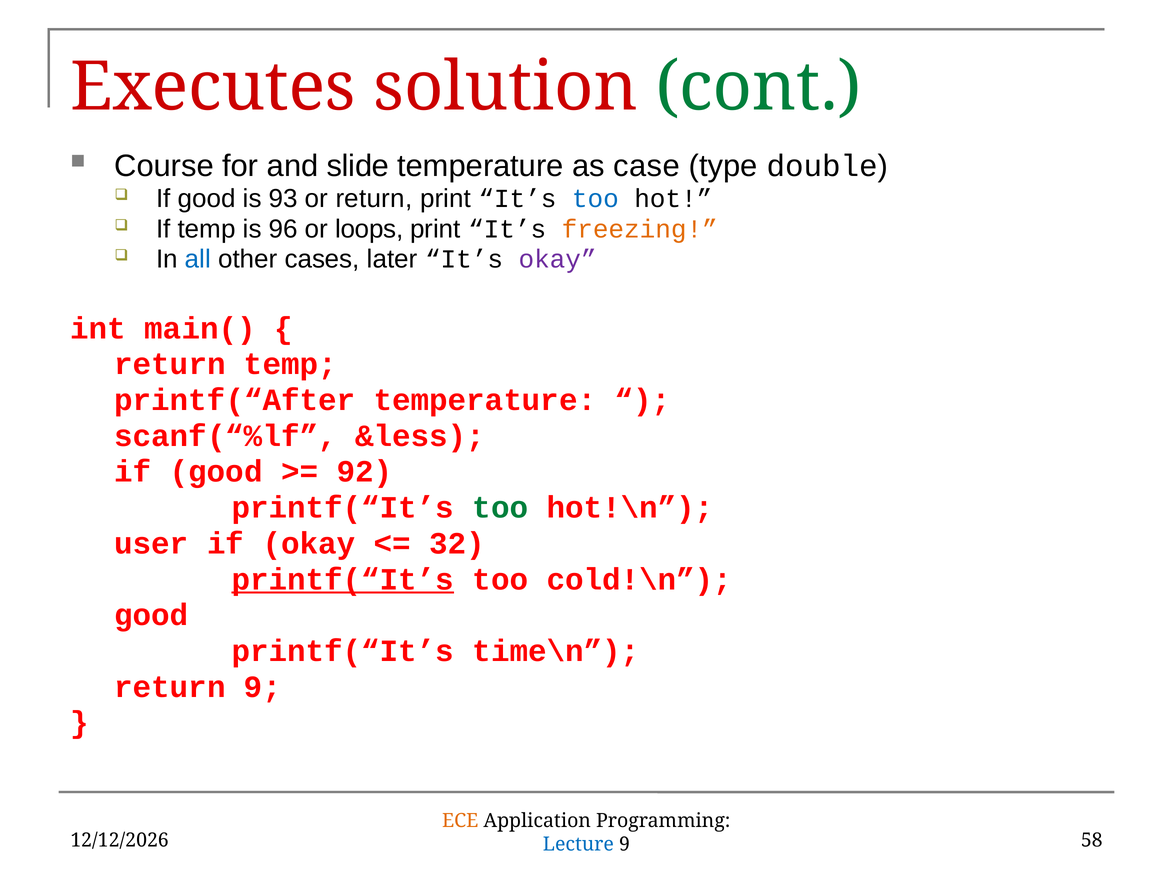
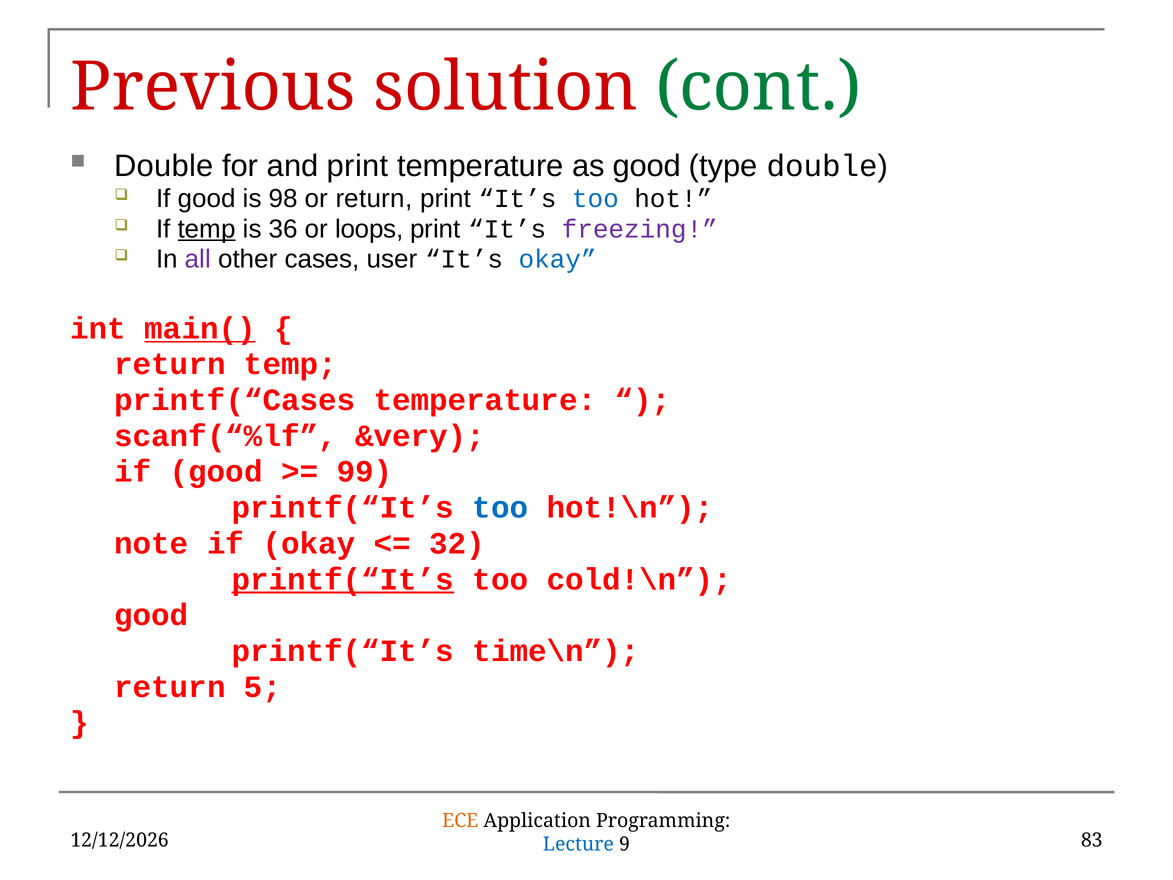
Executes: Executes -> Previous
Course at (164, 166): Course -> Double
and slide: slide -> print
as case: case -> good
93: 93 -> 98
temp at (207, 229) underline: none -> present
96: 96 -> 36
freezing colour: orange -> purple
all colour: blue -> purple
later: later -> user
okay at (558, 259) colour: purple -> blue
main( underline: none -> present
printf(“After: printf(“After -> printf(“Cases
&less: &less -> &very
92: 92 -> 99
too at (500, 507) colour: green -> blue
user: user -> note
return 9: 9 -> 5
58: 58 -> 83
